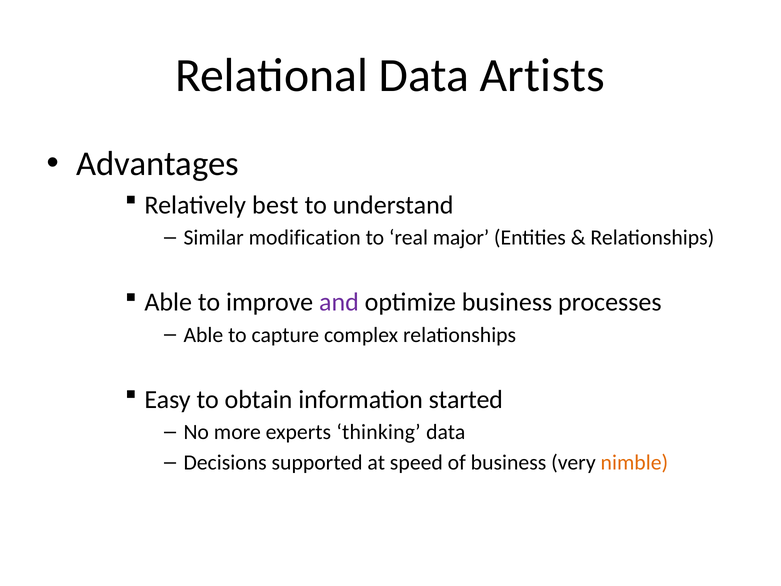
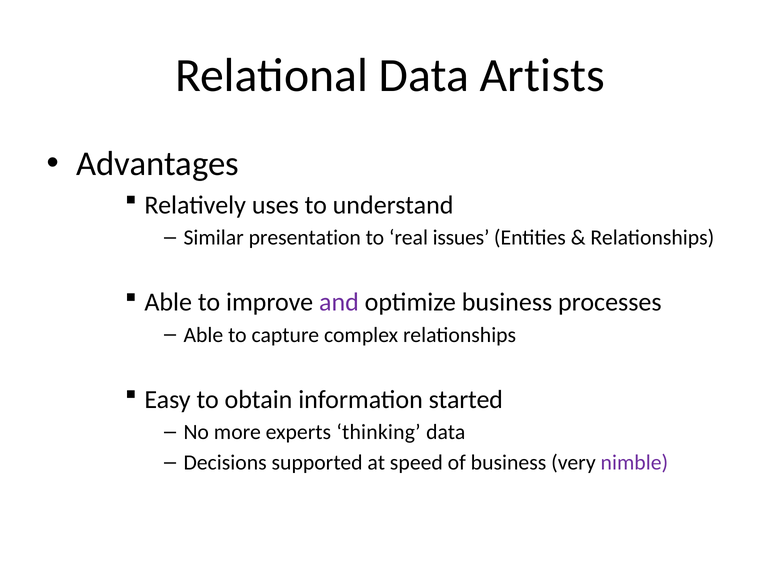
best: best -> uses
modification: modification -> presentation
major: major -> issues
nimble colour: orange -> purple
